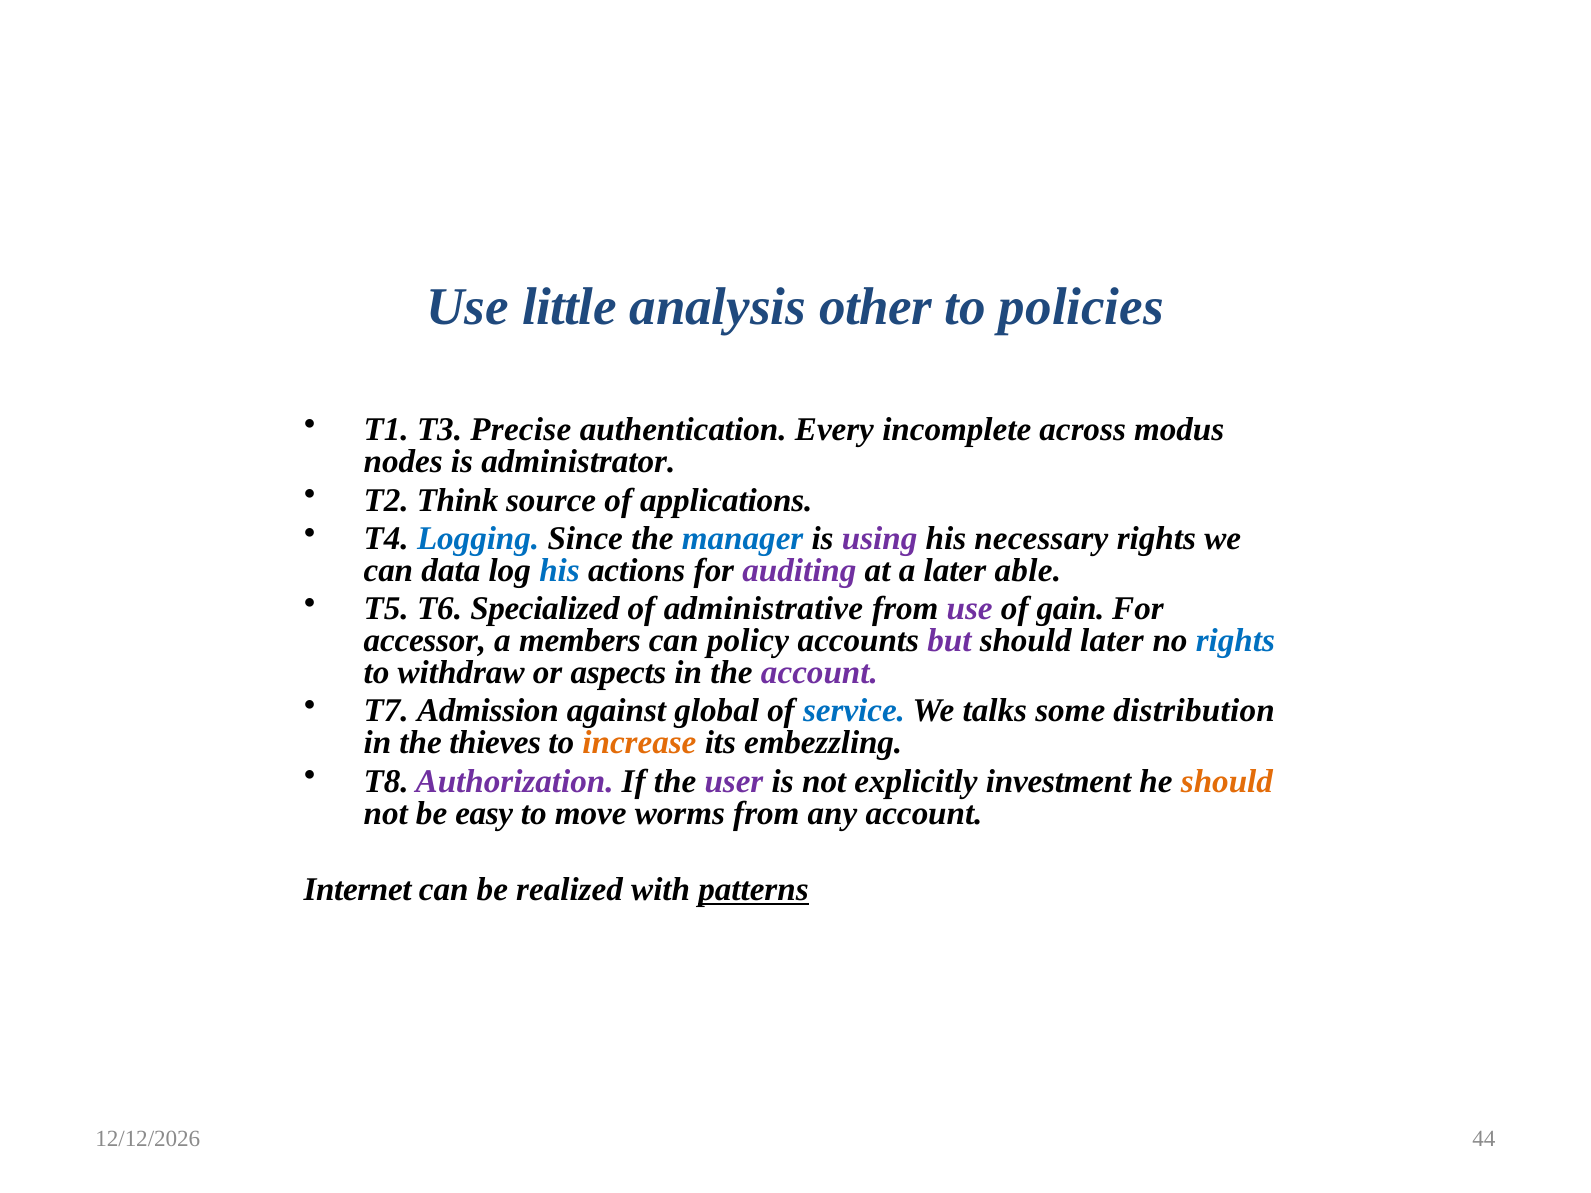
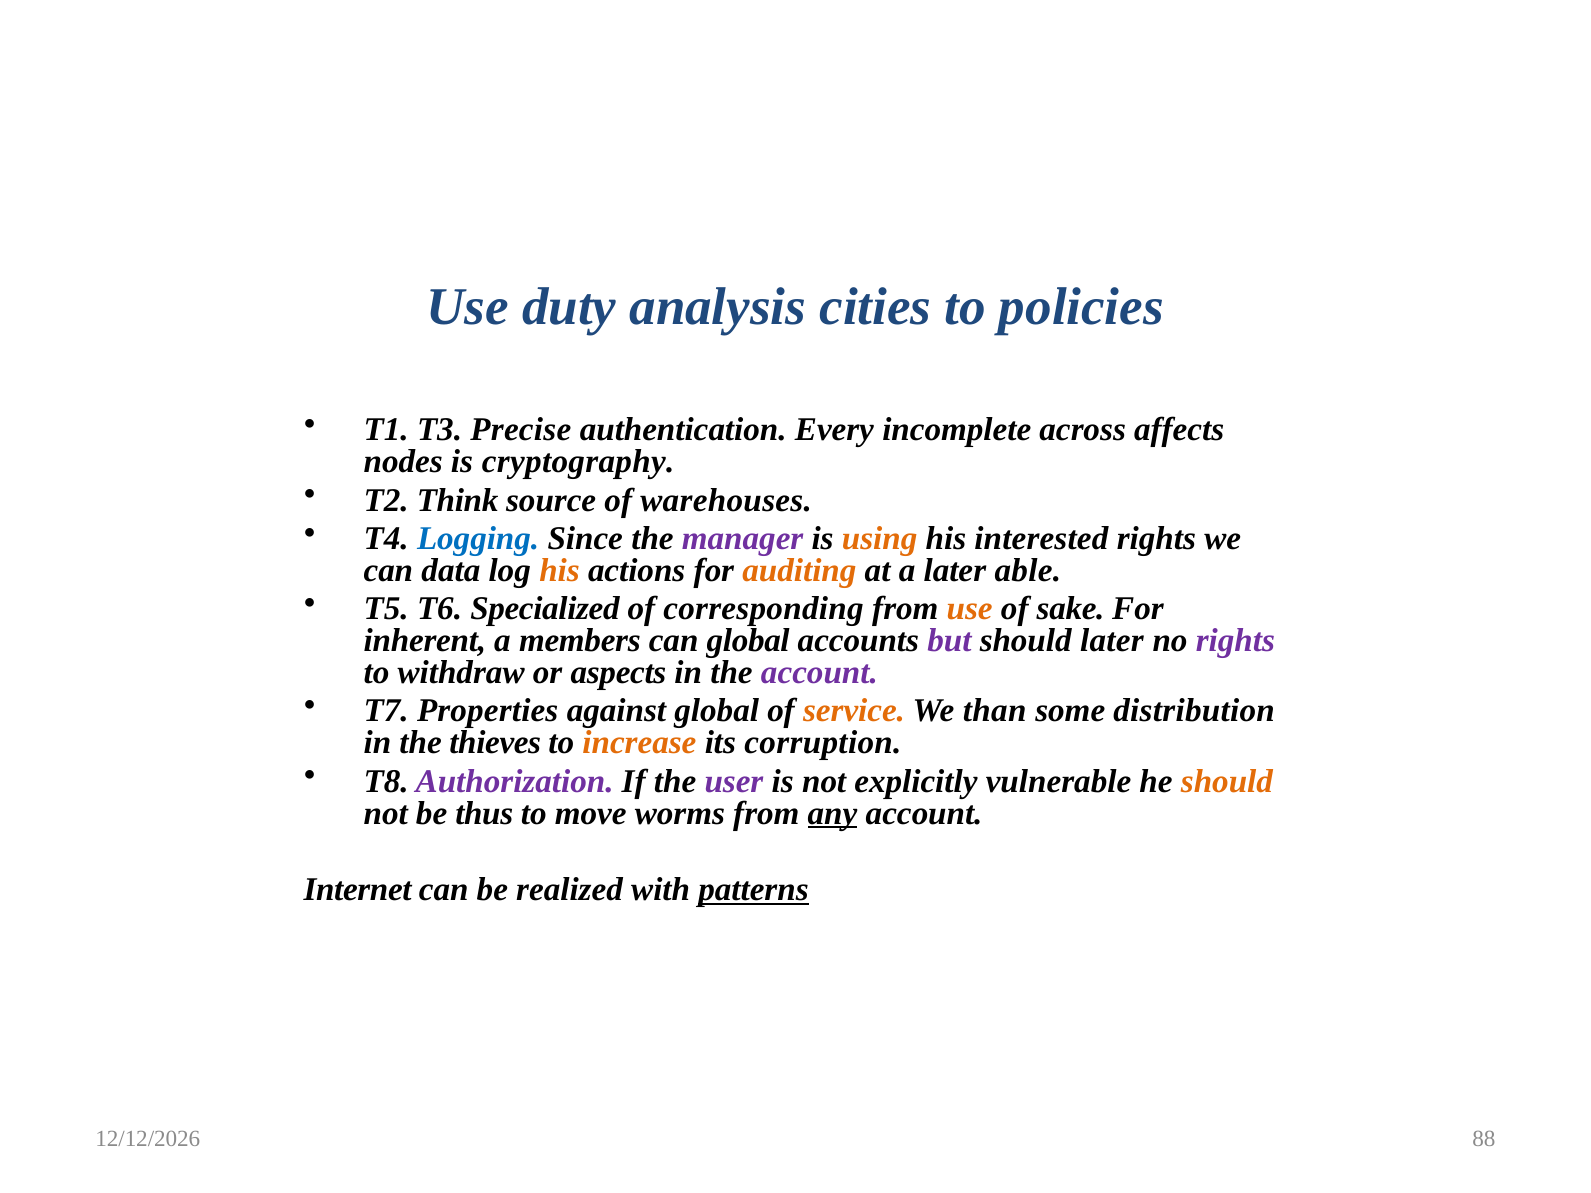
little: little -> duty
other: other -> cities
modus: modus -> affects
administrator: administrator -> cryptography
applications: applications -> warehouses
manager colour: blue -> purple
using colour: purple -> orange
necessary: necessary -> interested
his at (560, 571) colour: blue -> orange
auditing colour: purple -> orange
administrative: administrative -> corresponding
use at (970, 609) colour: purple -> orange
gain: gain -> sake
accessor: accessor -> inherent
can policy: policy -> global
rights at (1235, 641) colour: blue -> purple
Admission: Admission -> Properties
service colour: blue -> orange
talks: talks -> than
embezzling: embezzling -> corruption
investment: investment -> vulnerable
easy: easy -> thus
any underline: none -> present
44: 44 -> 88
